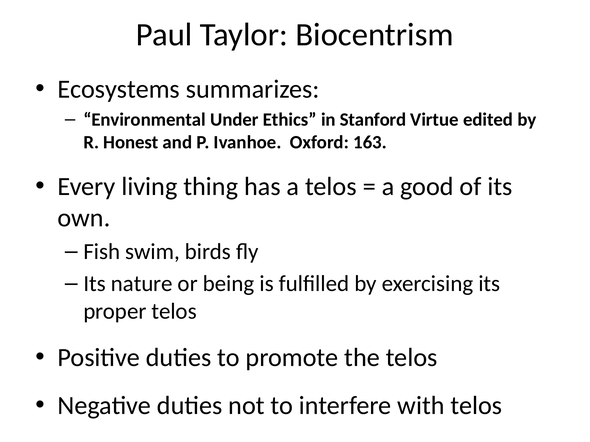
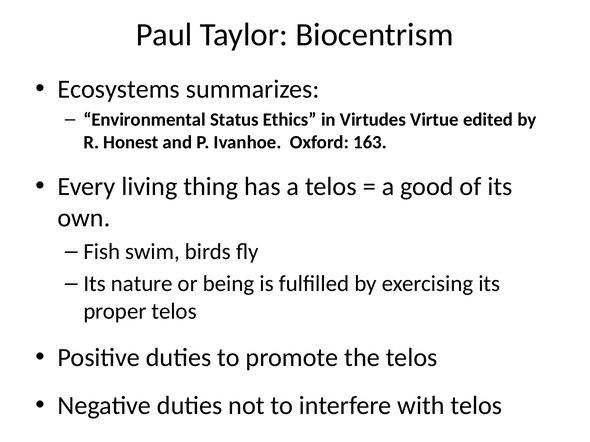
Under: Under -> Status
Stanford: Stanford -> Virtudes
